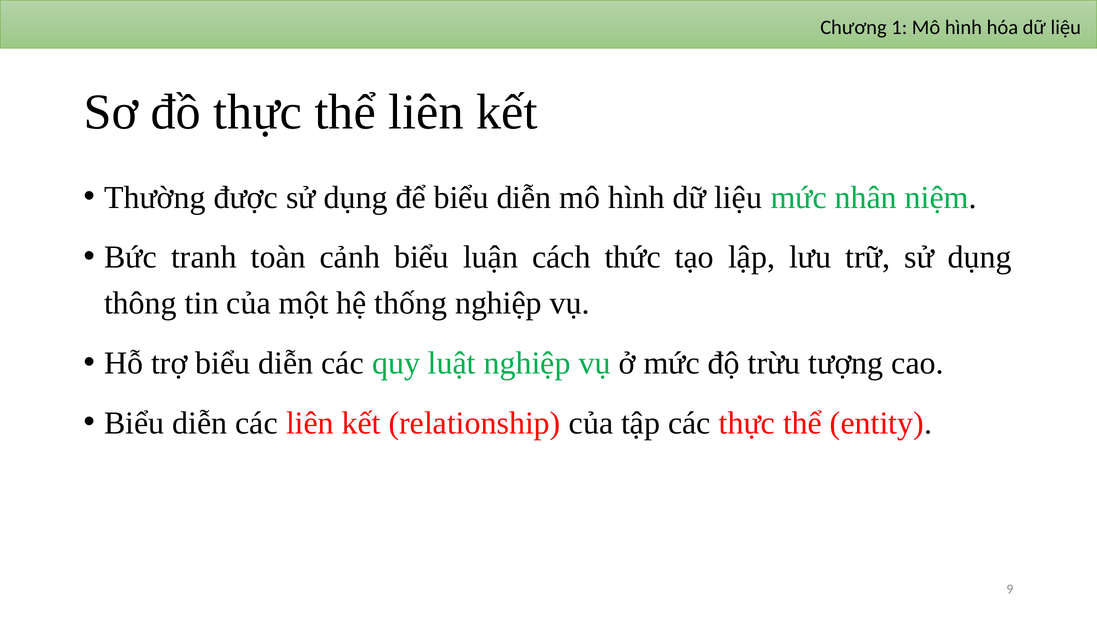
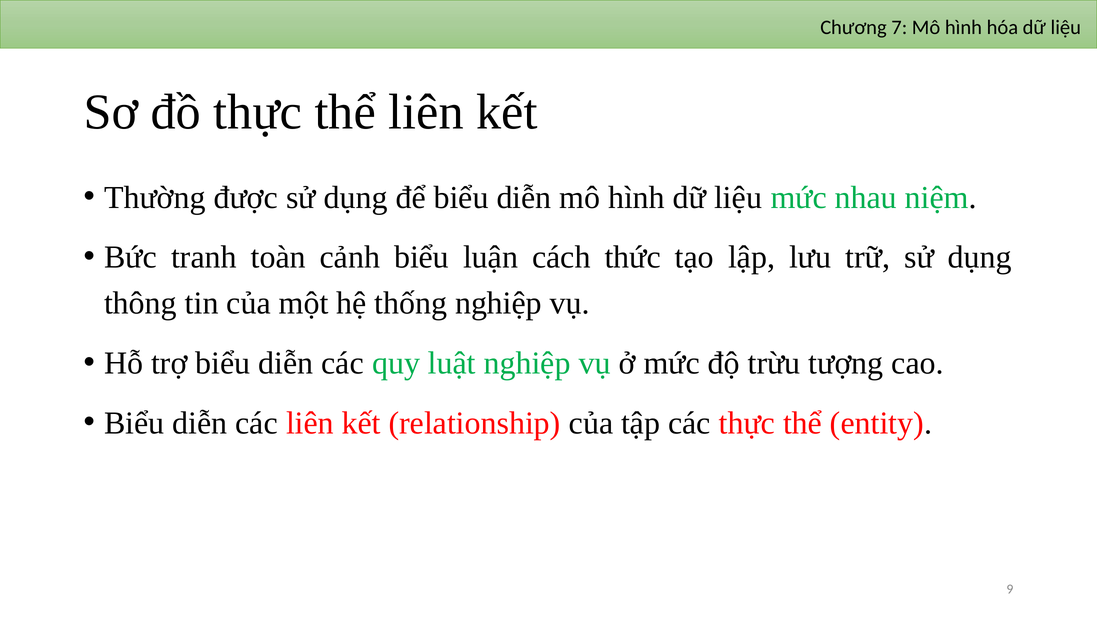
1: 1 -> 7
nhân: nhân -> nhau
